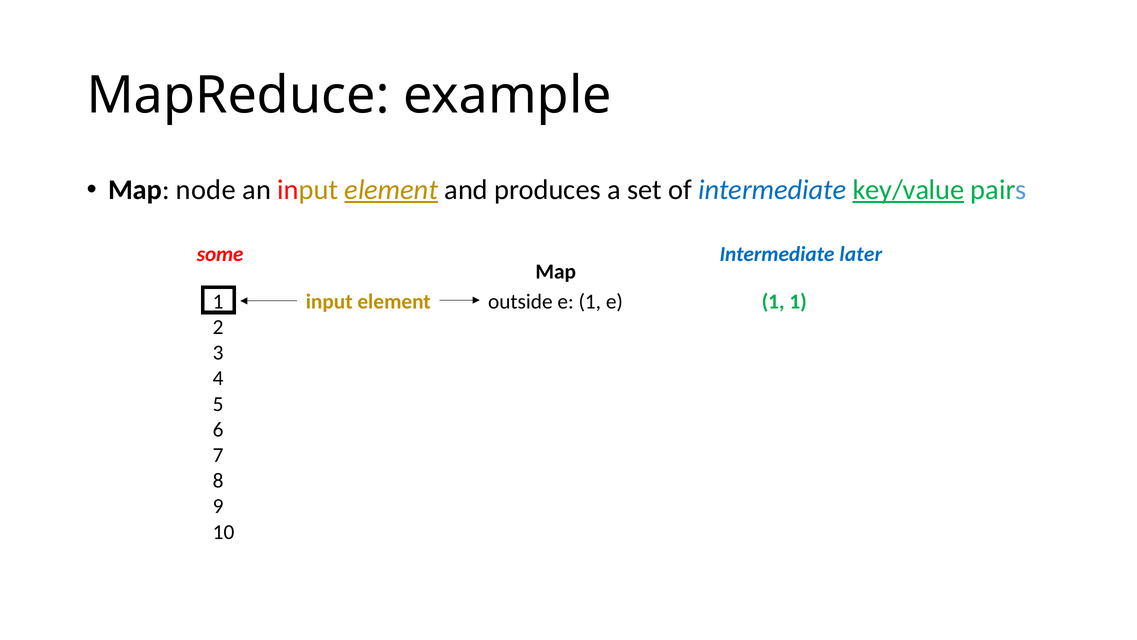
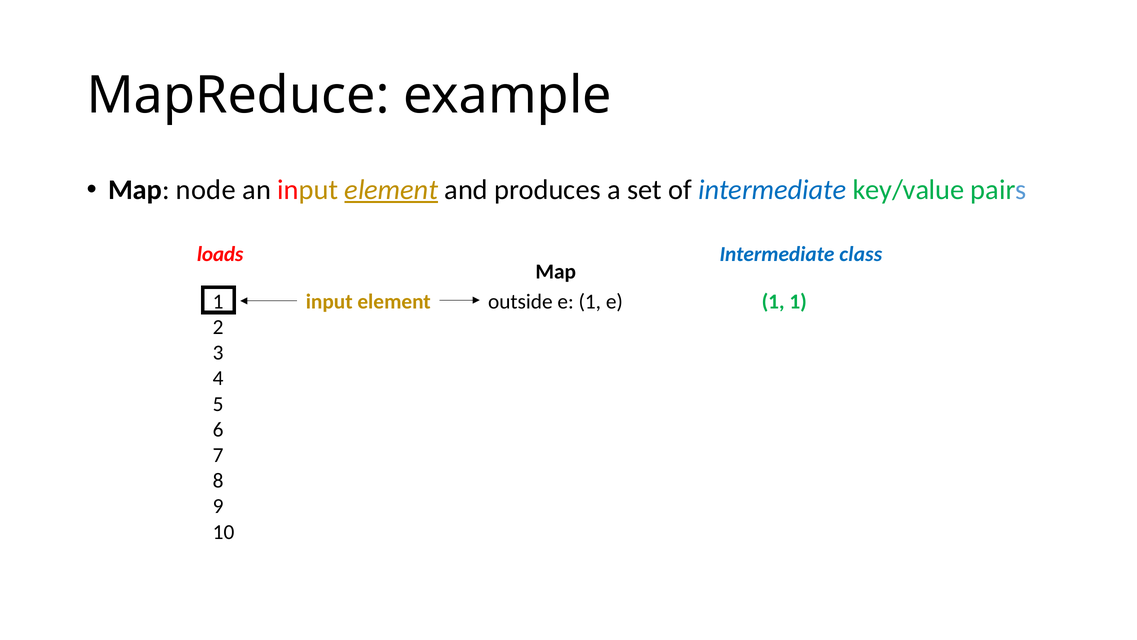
key/value underline: present -> none
some: some -> loads
later: later -> class
